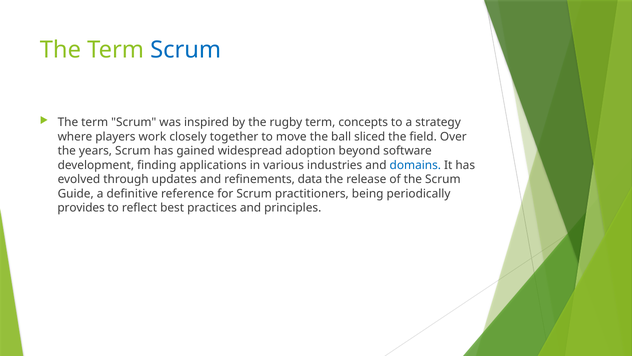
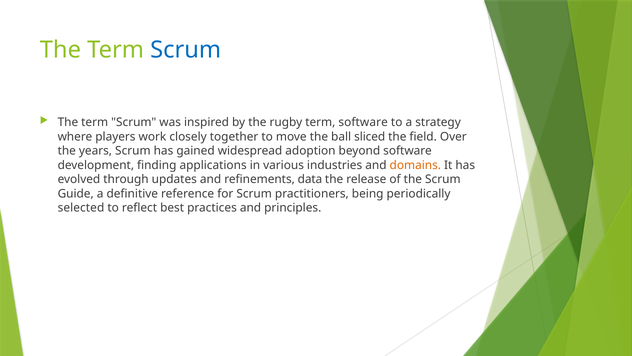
term concepts: concepts -> software
domains colour: blue -> orange
provides: provides -> selected
